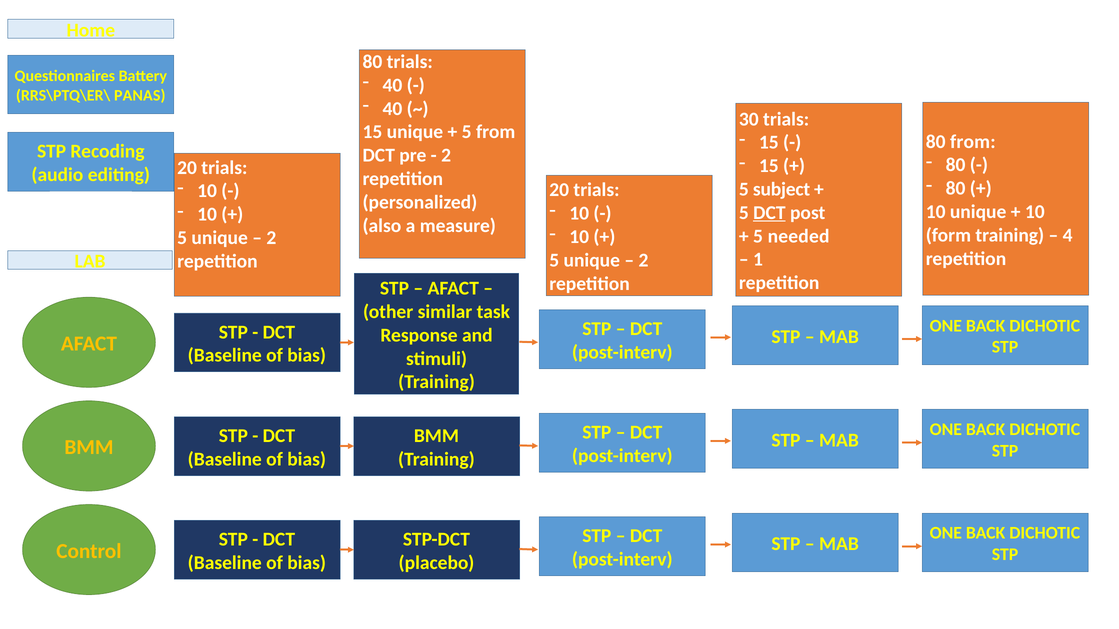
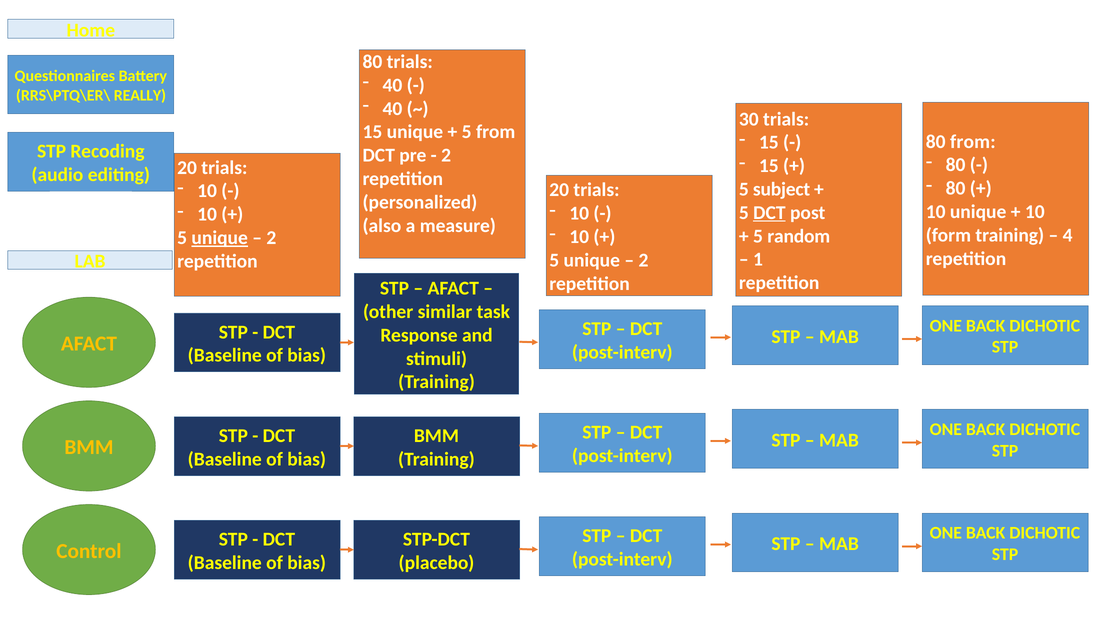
PANAS: PANAS -> REALLY
needed: needed -> random
unique at (220, 238) underline: none -> present
